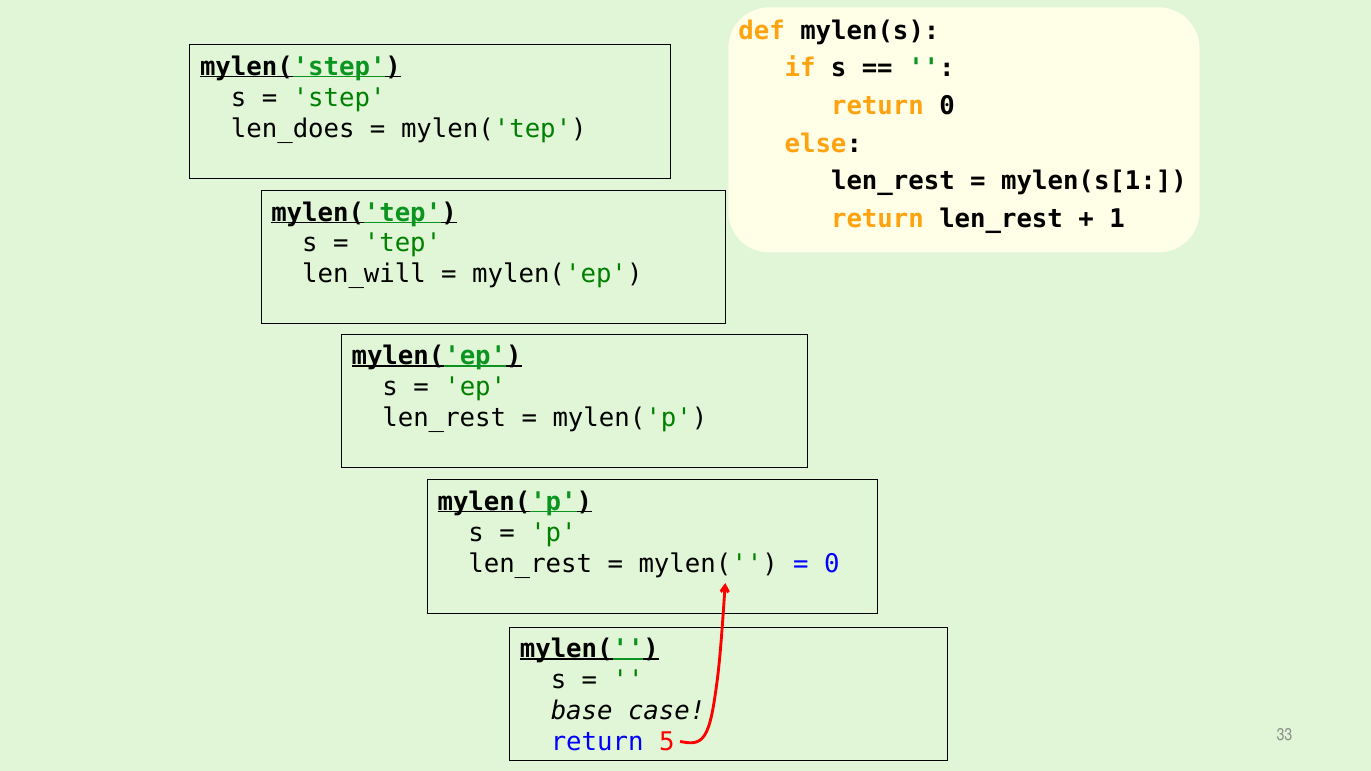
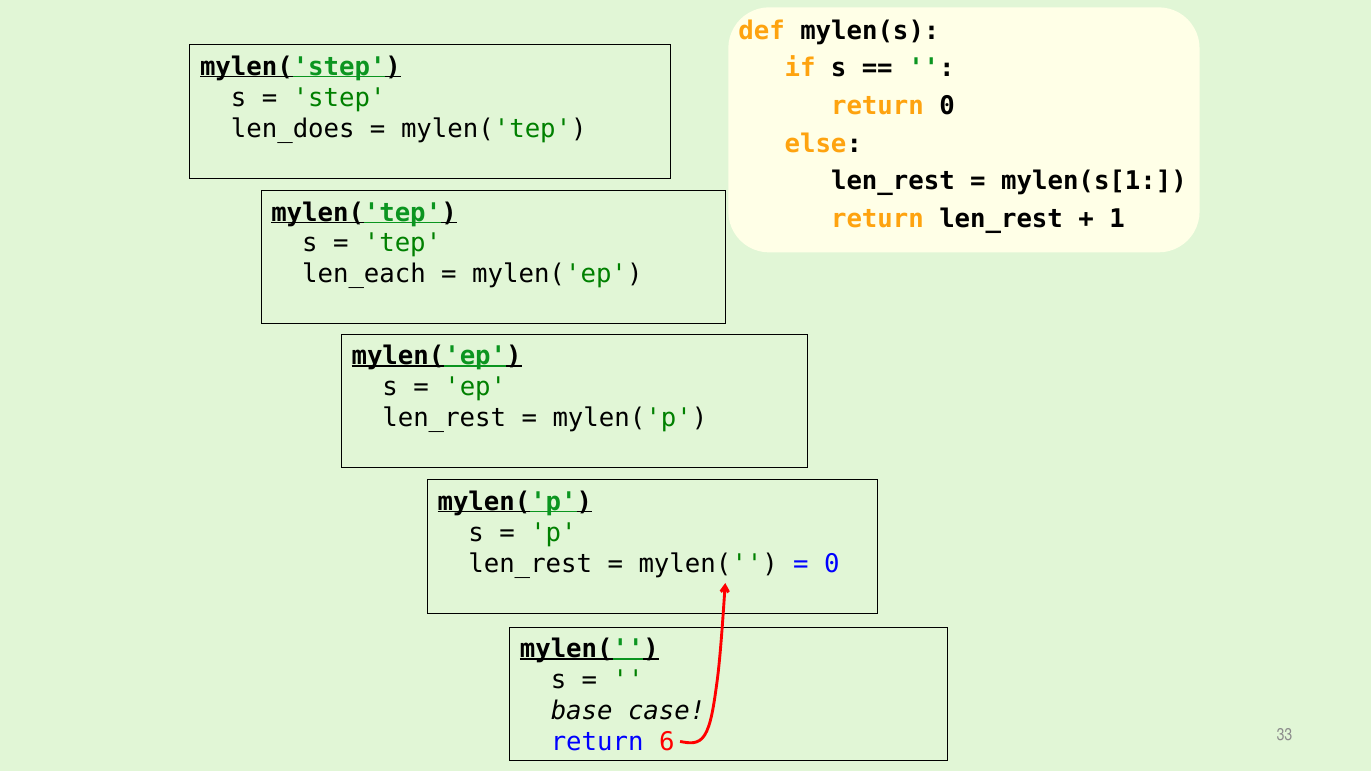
len_will: len_will -> len_each
5: 5 -> 6
